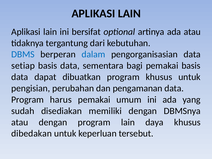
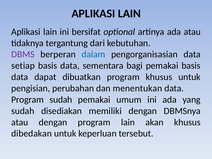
DBMS colour: blue -> purple
pengamanan: pengamanan -> menentukan
Program harus: harus -> sudah
daya: daya -> akan
